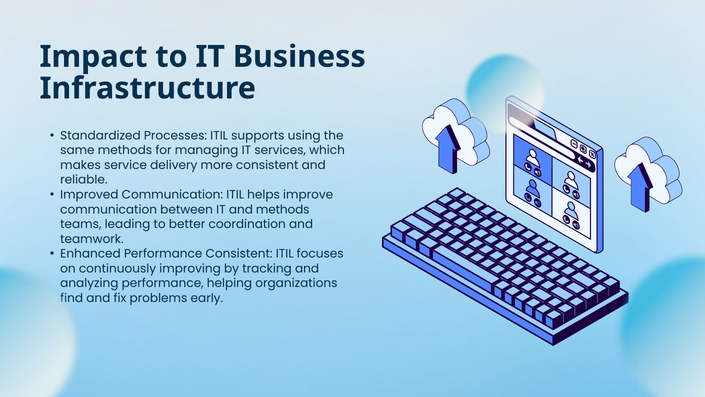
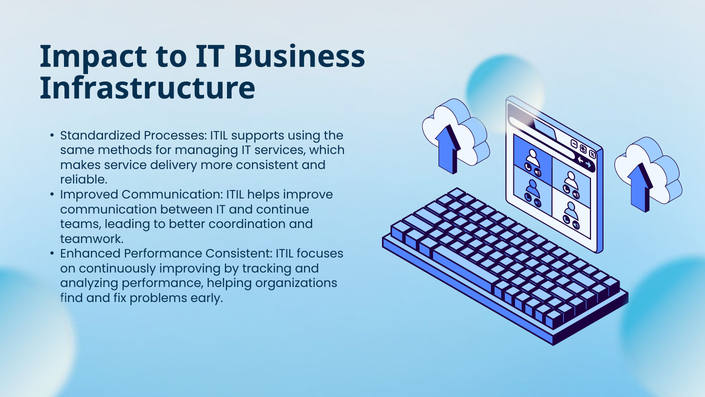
and methods: methods -> continue
